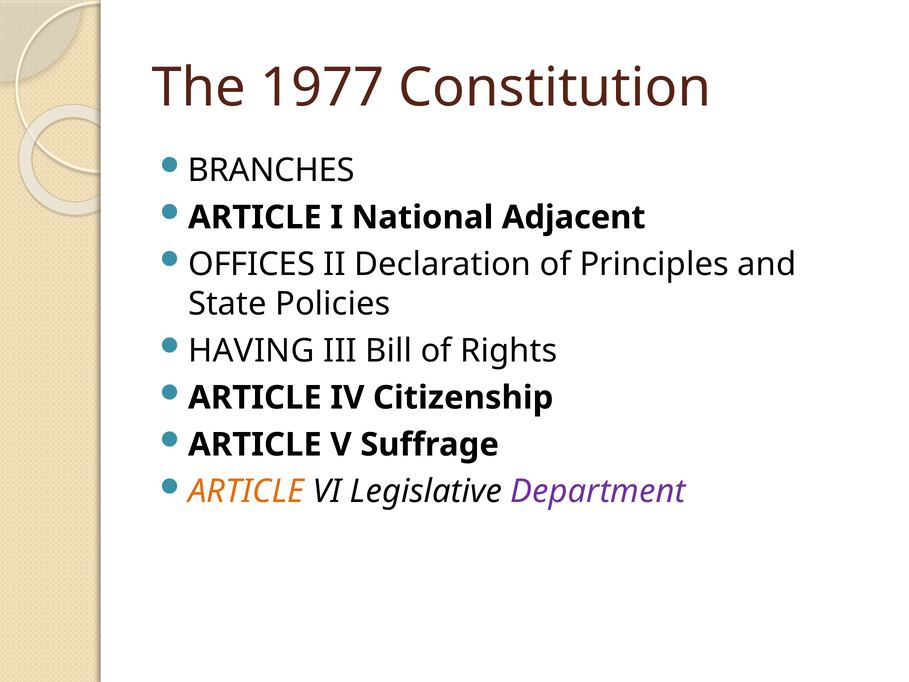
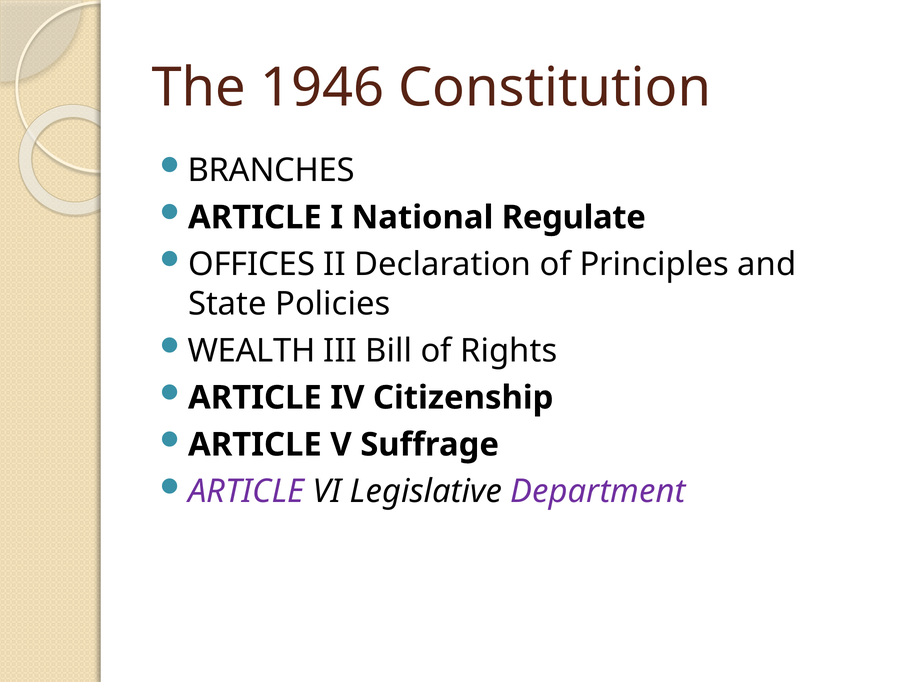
1977: 1977 -> 1946
Adjacent: Adjacent -> Regulate
HAVING: HAVING -> WEALTH
ARTICLE at (246, 491) colour: orange -> purple
